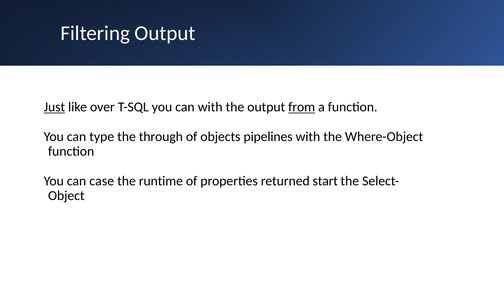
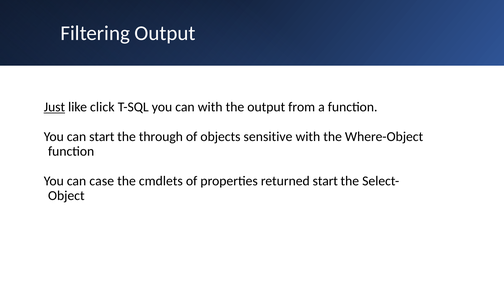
over: over -> click
from underline: present -> none
can type: type -> start
pipelines: pipelines -> sensitive
runtime: runtime -> cmdlets
